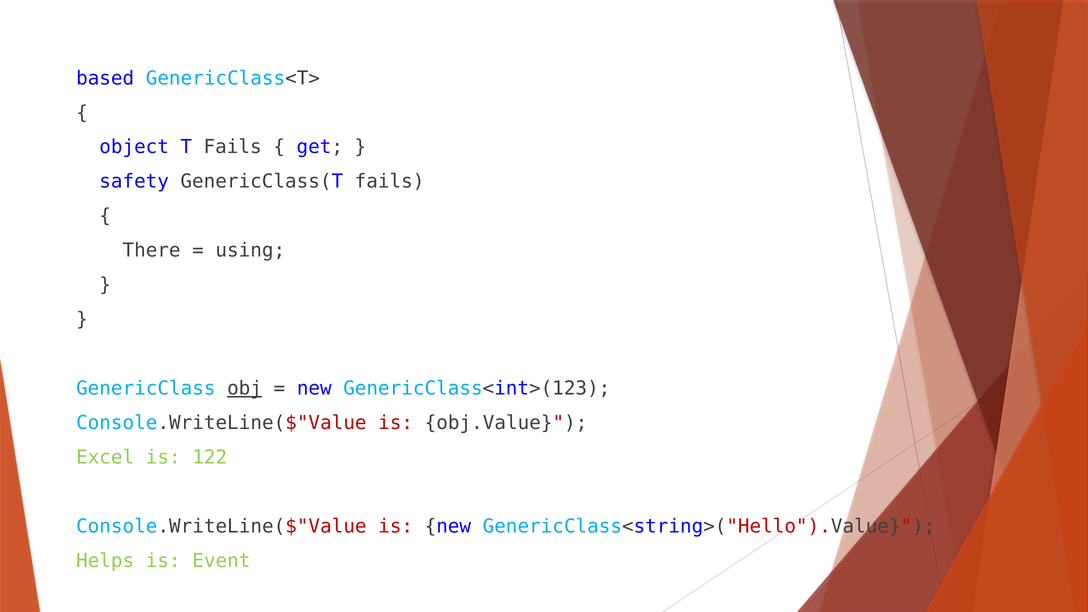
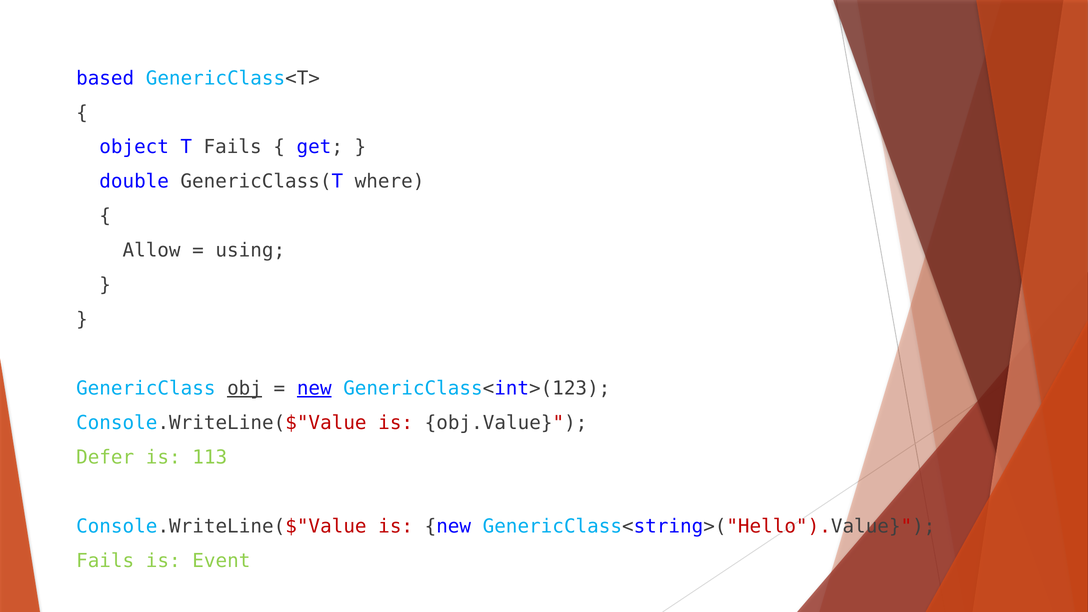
safety: safety -> double
GenericClass(T fails: fails -> where
There: There -> Allow
new at (314, 388) underline: none -> present
Excel: Excel -> Defer
122: 122 -> 113
Helps at (105, 561): Helps -> Fails
